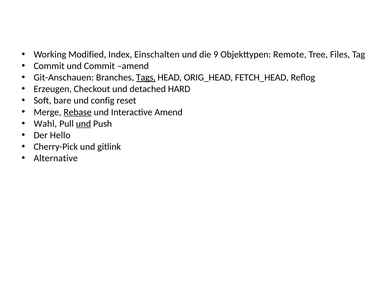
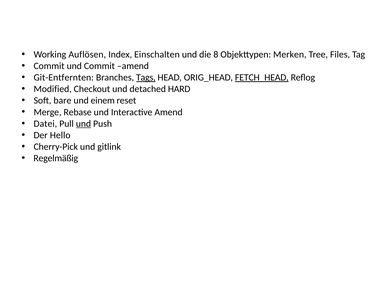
Modified: Modified -> Auflösen
9: 9 -> 8
Remote: Remote -> Merken
Git-Anschauen: Git-Anschauen -> Git-Entfernten
FETCH_HEAD underline: none -> present
Erzeugen: Erzeugen -> Modified
config: config -> einem
Rebase underline: present -> none
Wahl: Wahl -> Datei
Alternative: Alternative -> Regelmäßig
